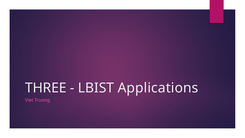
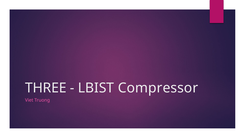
Applications: Applications -> Compressor
